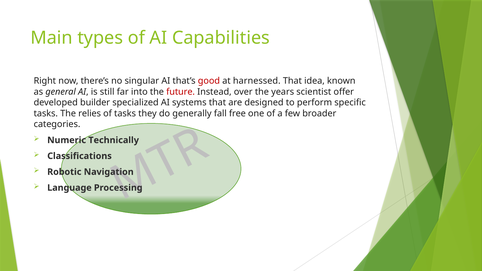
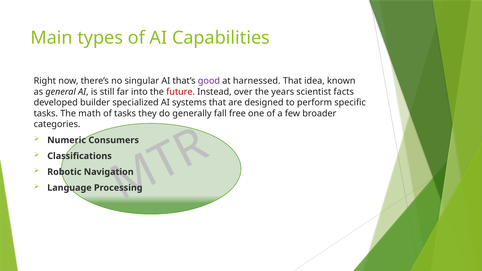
good colour: red -> purple
offer: offer -> facts
relies: relies -> math
Technically: Technically -> Consumers
